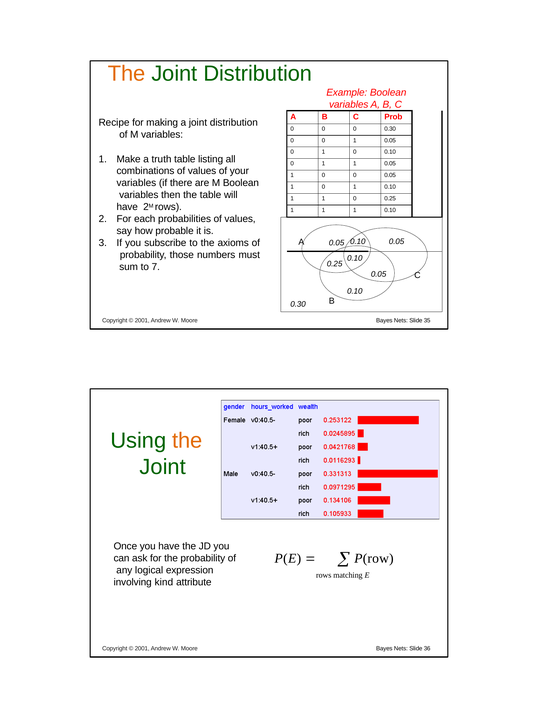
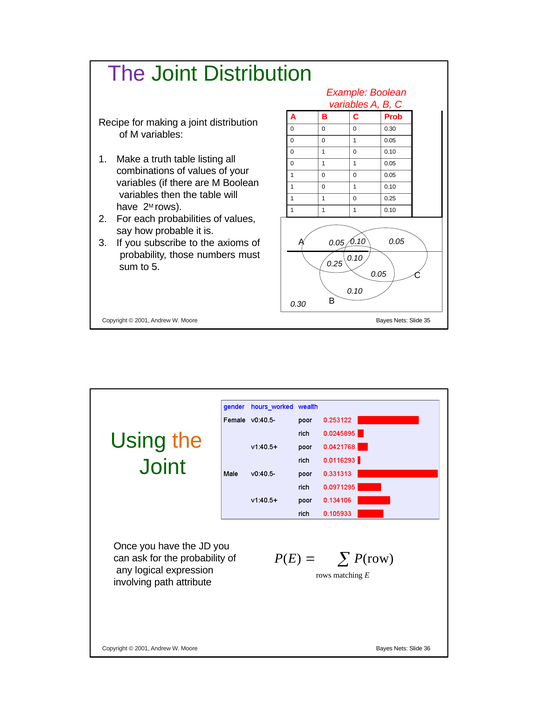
The at (127, 74) colour: orange -> purple
7: 7 -> 5
kind: kind -> path
